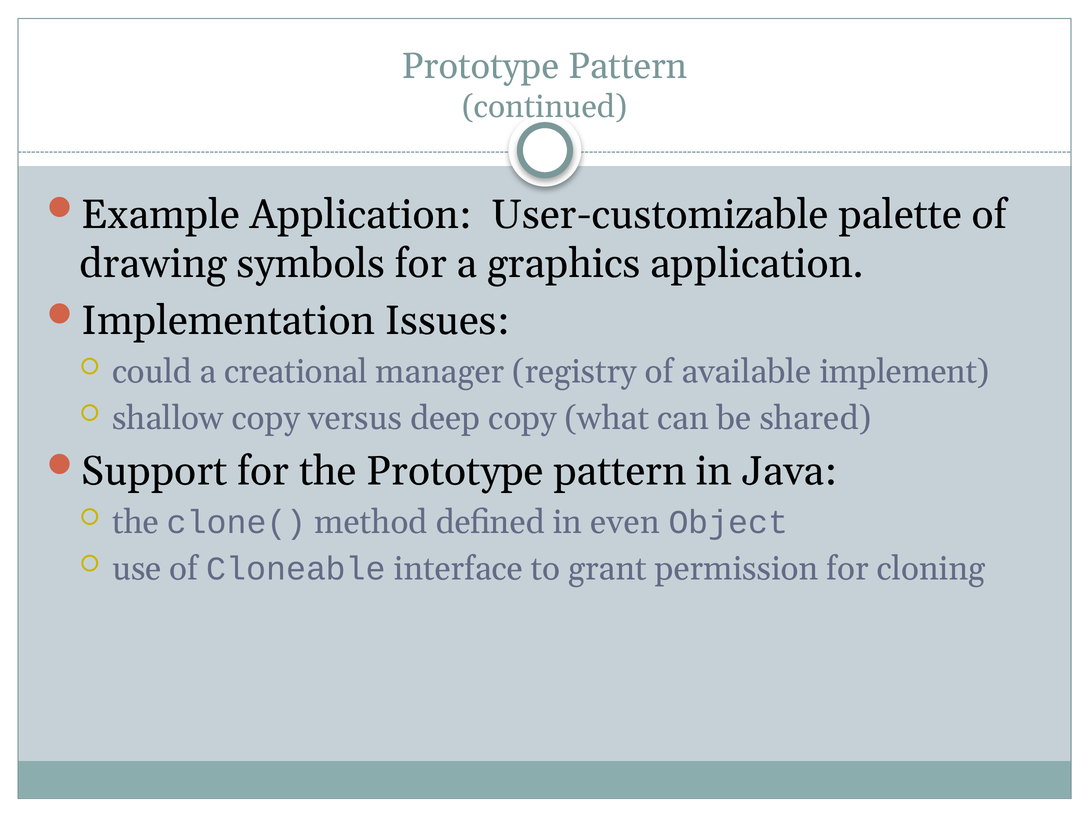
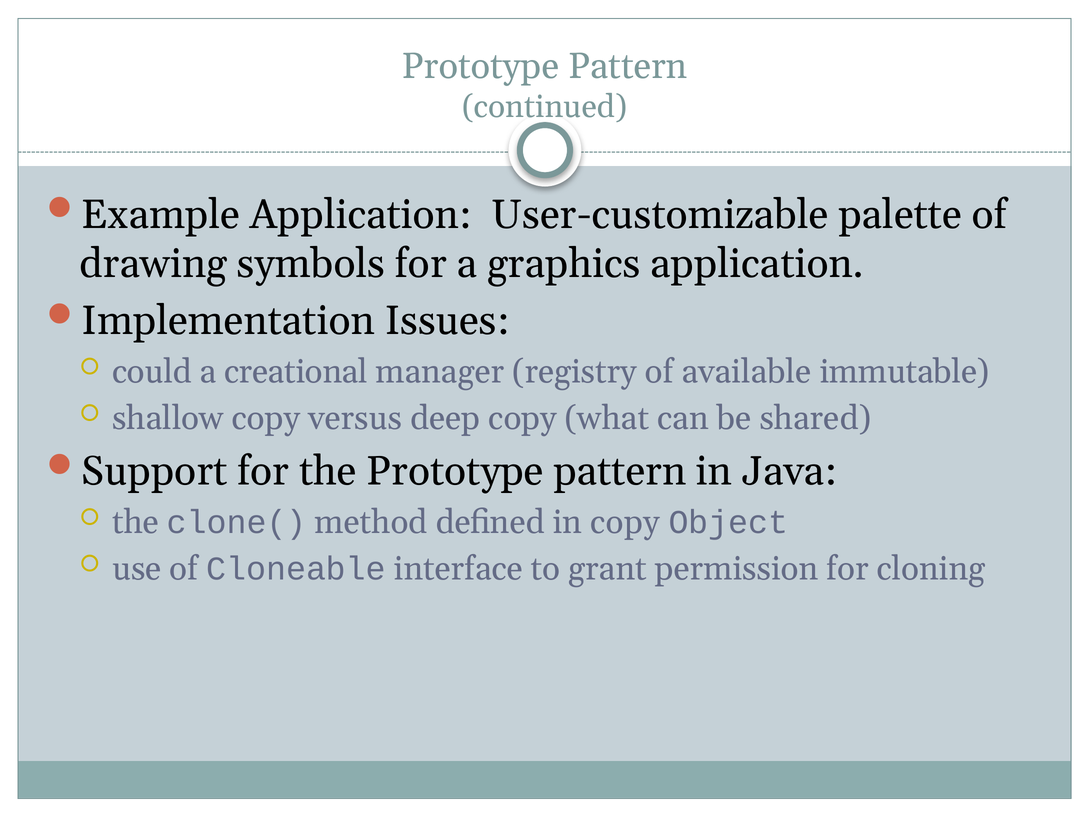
implement: implement -> immutable
in even: even -> copy
